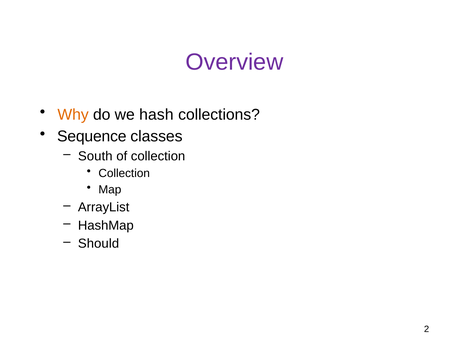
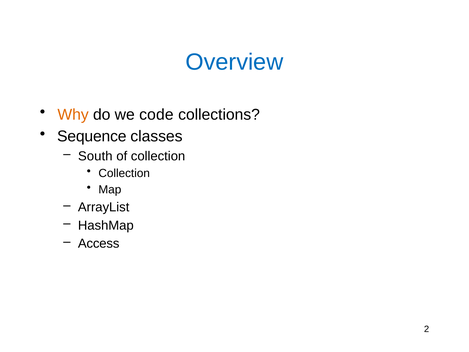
Overview colour: purple -> blue
hash: hash -> code
Should: Should -> Access
